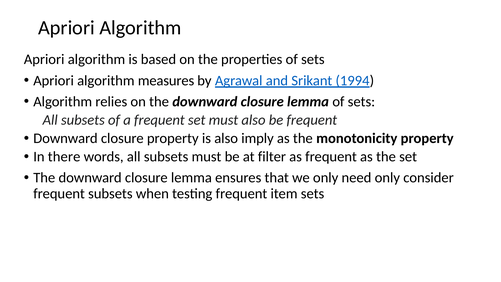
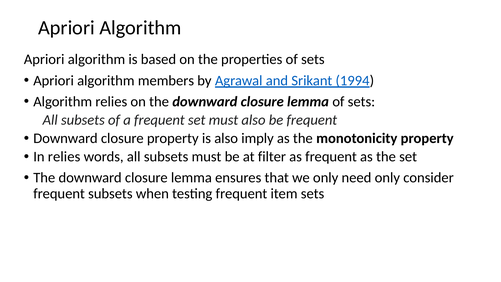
measures: measures -> members
In there: there -> relies
